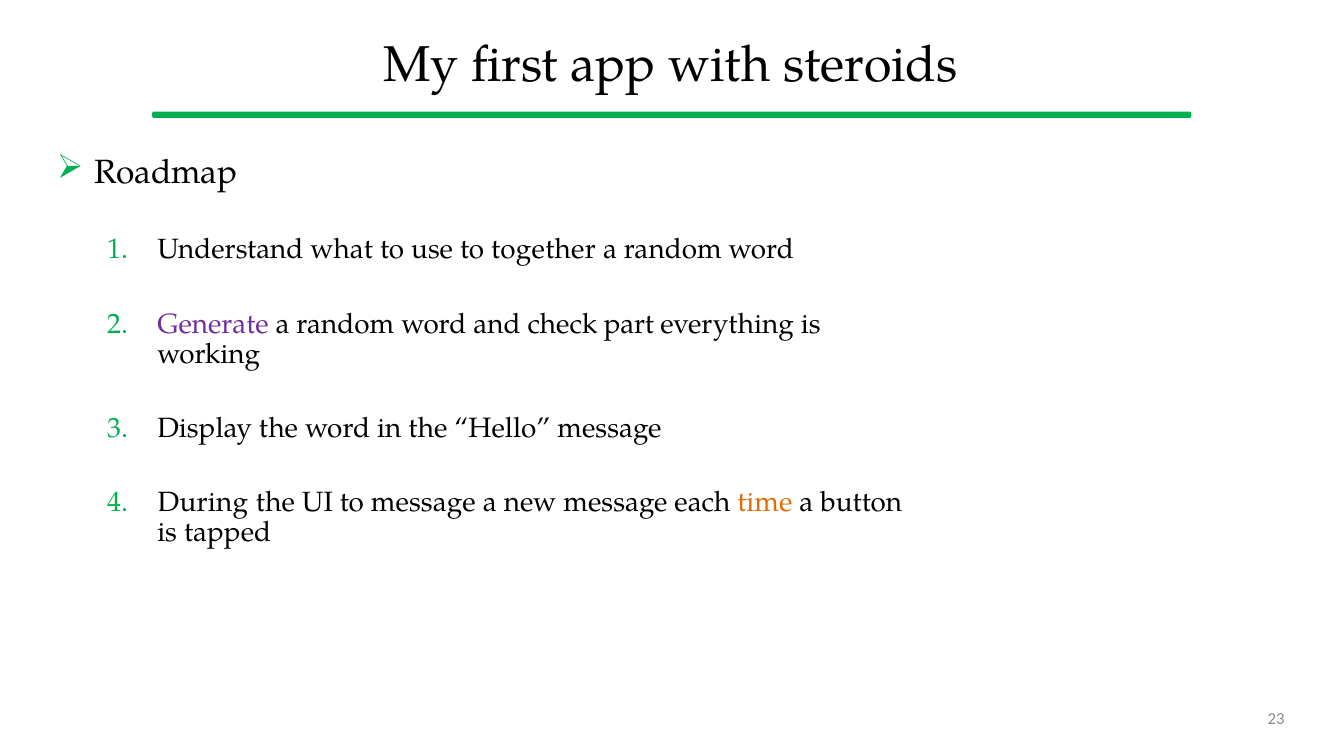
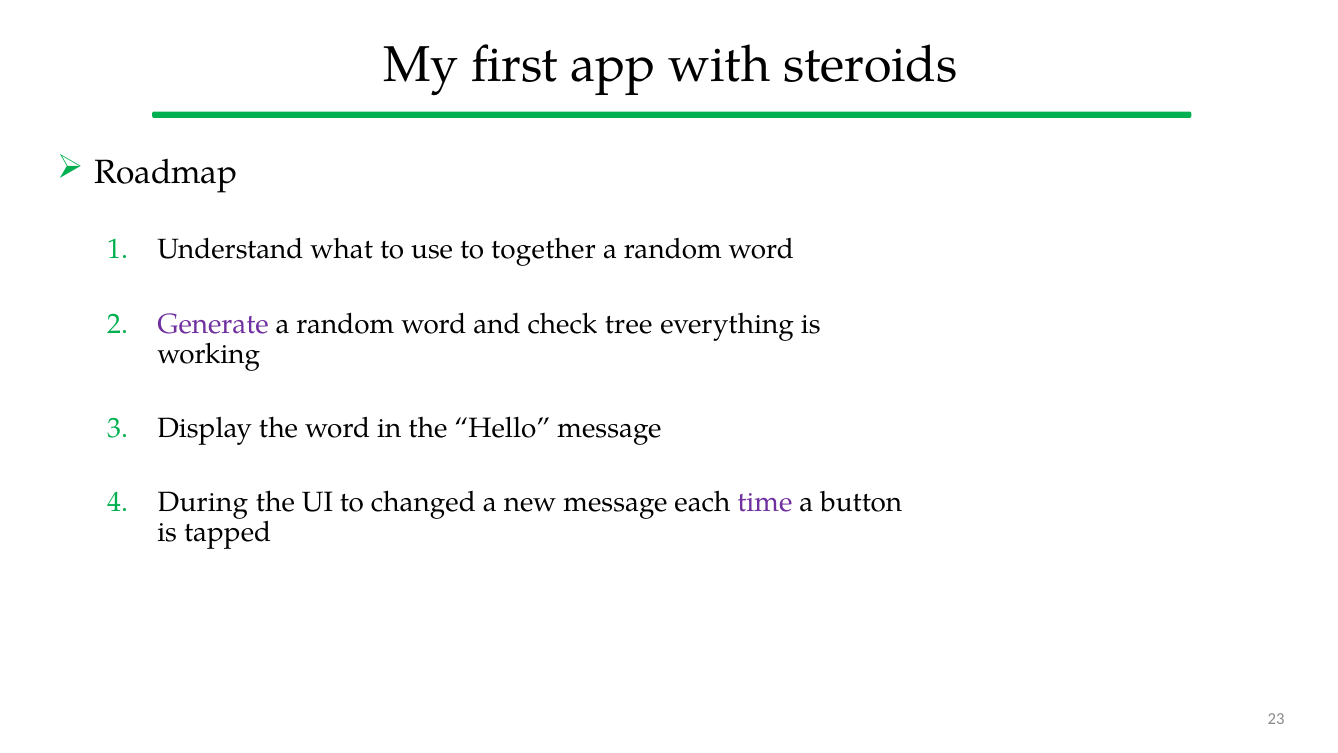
part: part -> tree
to message: message -> changed
time colour: orange -> purple
